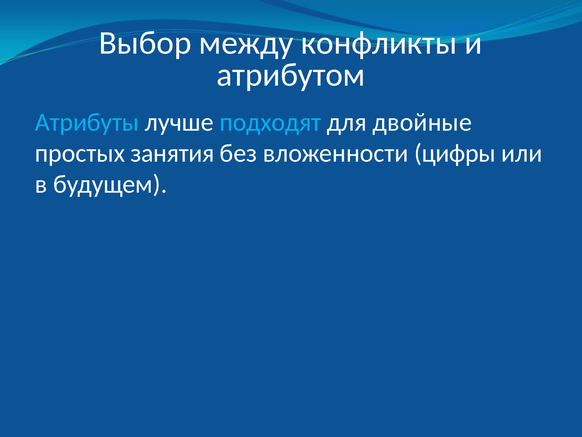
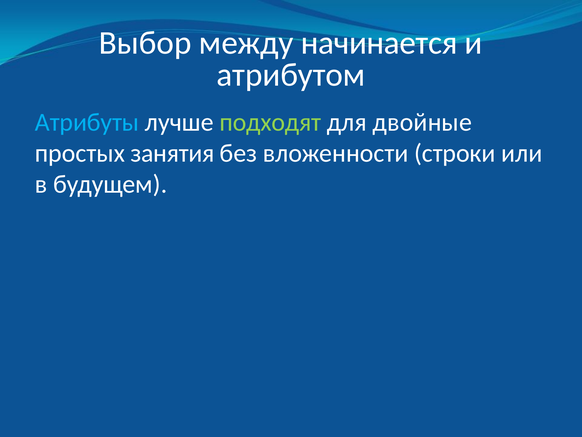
конфликты: конфликты -> начинается
подходят colour: light blue -> light green
цифры: цифры -> строки
